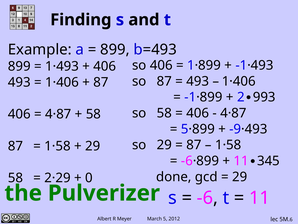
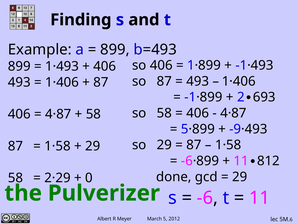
993: 993 -> 693
345: 345 -> 812
